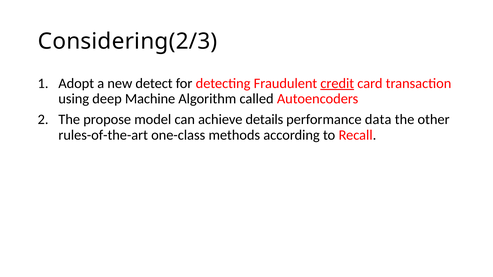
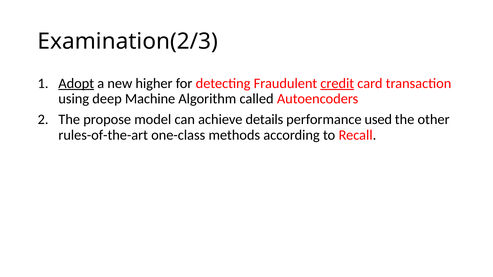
Considering(2/3: Considering(2/3 -> Examination(2/3
Adopt at (76, 83) underline: none -> present
new detect: detect -> higher
performance data: data -> used
